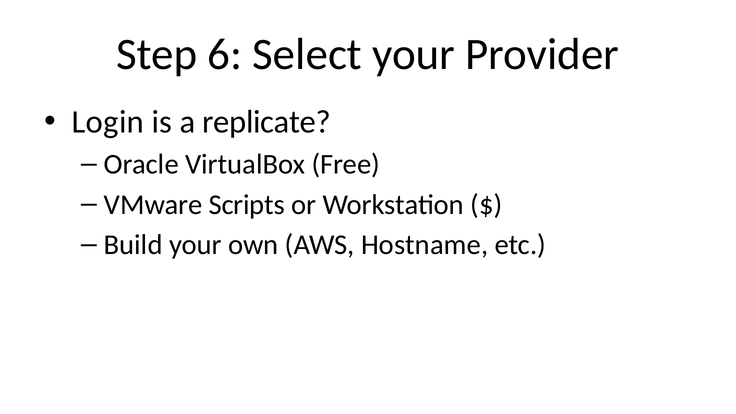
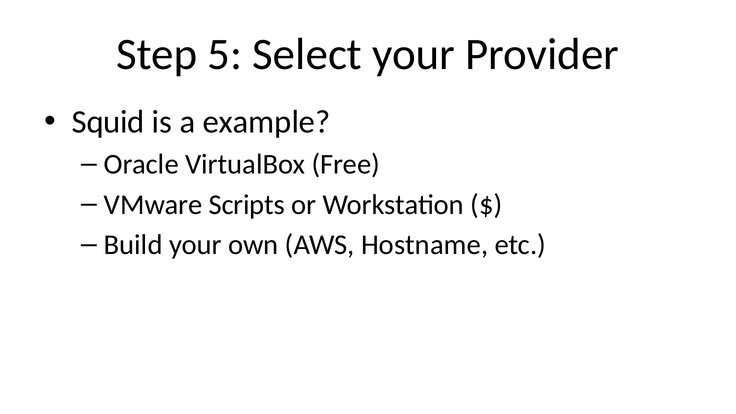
6: 6 -> 5
Login: Login -> Squid
replicate: replicate -> example
